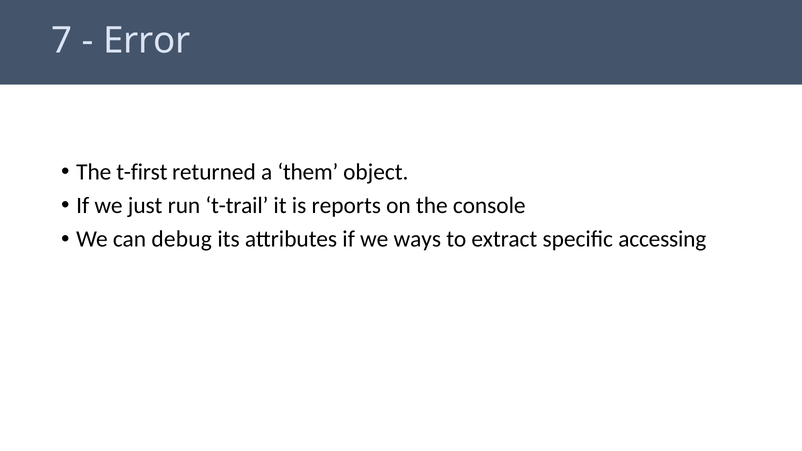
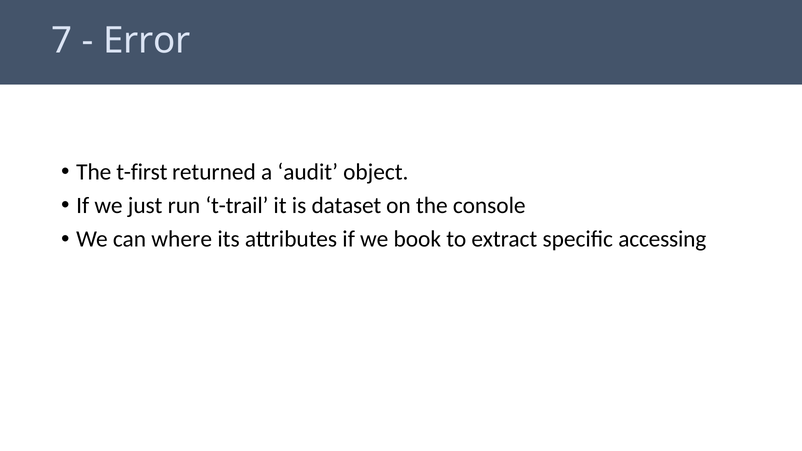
them: them -> audit
reports: reports -> dataset
debug: debug -> where
ways: ways -> book
